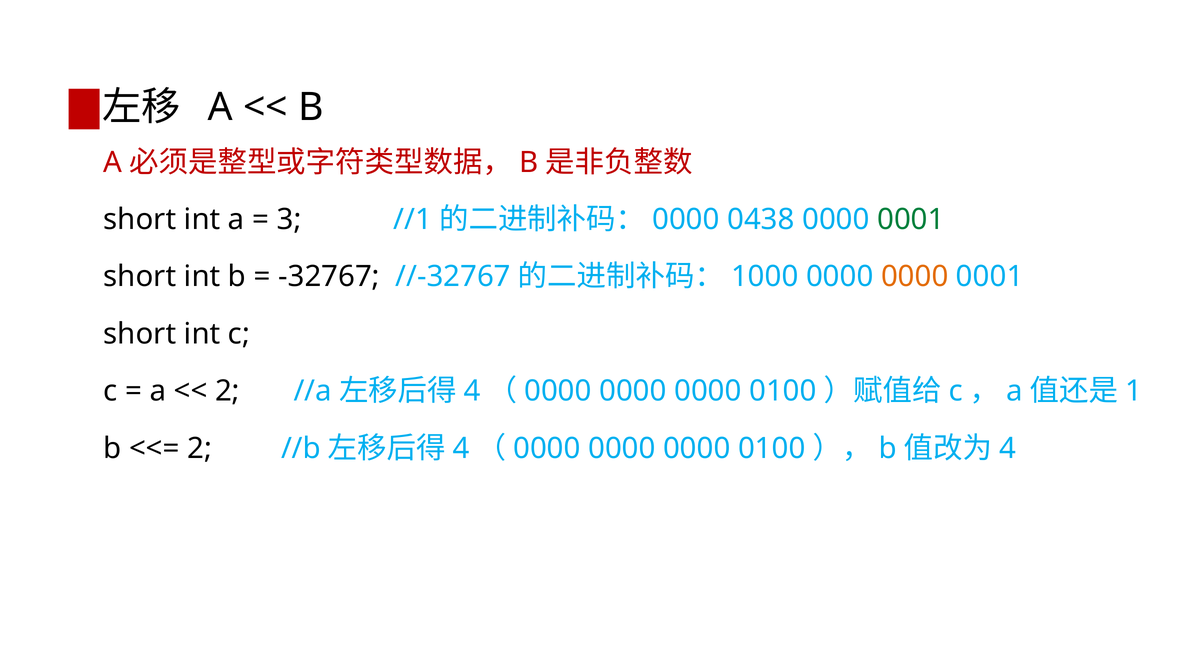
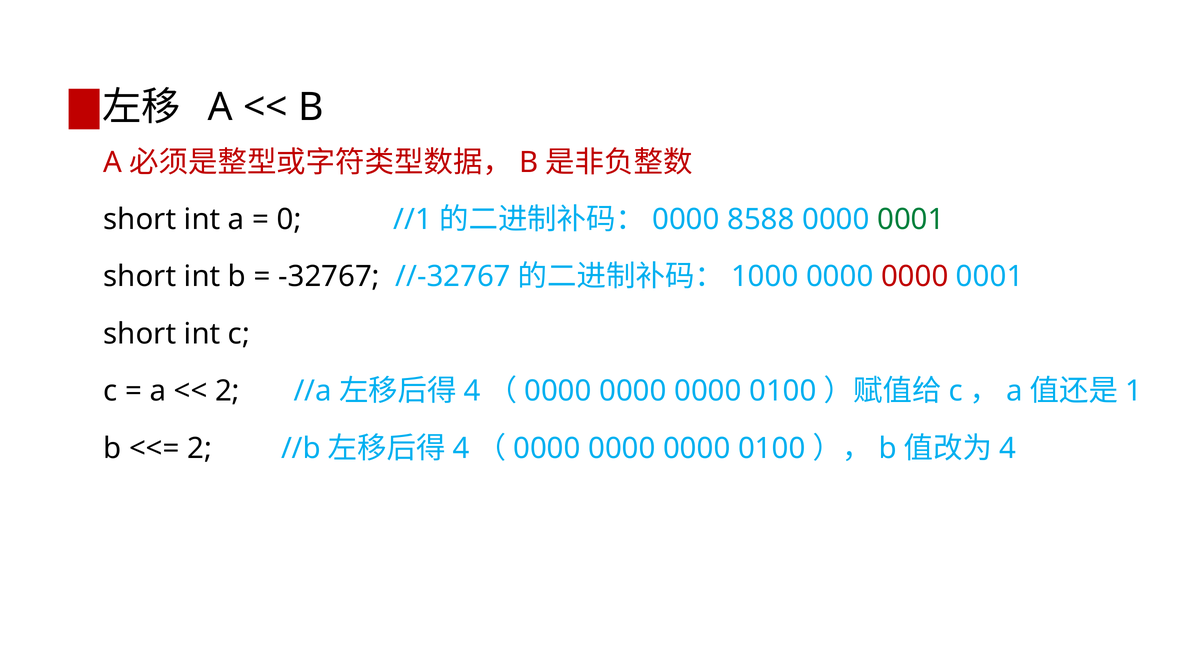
3: 3 -> 0
0438: 0438 -> 8588
0000 at (915, 277) colour: orange -> red
